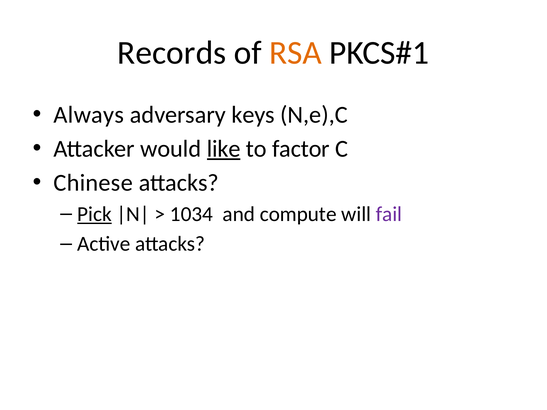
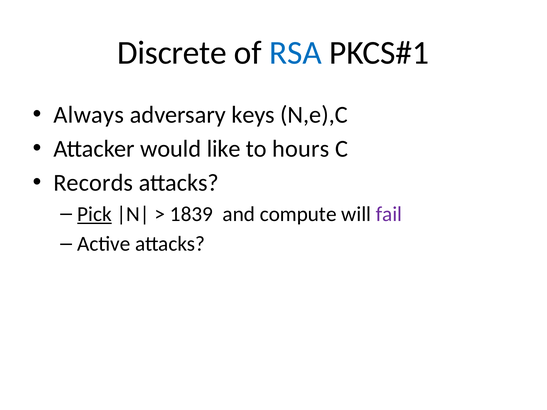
Records: Records -> Discrete
RSA colour: orange -> blue
like underline: present -> none
factor: factor -> hours
Chinese: Chinese -> Records
1034: 1034 -> 1839
